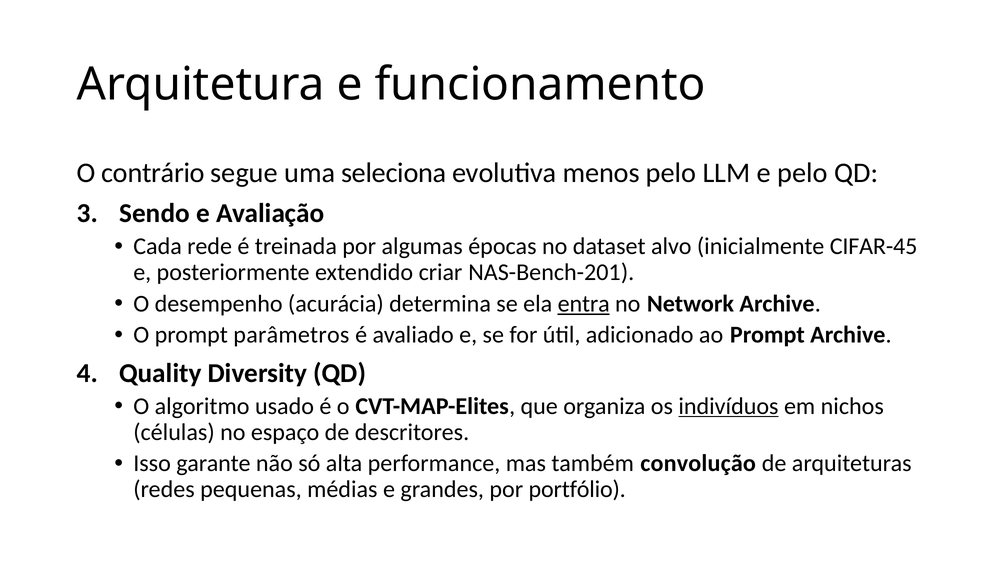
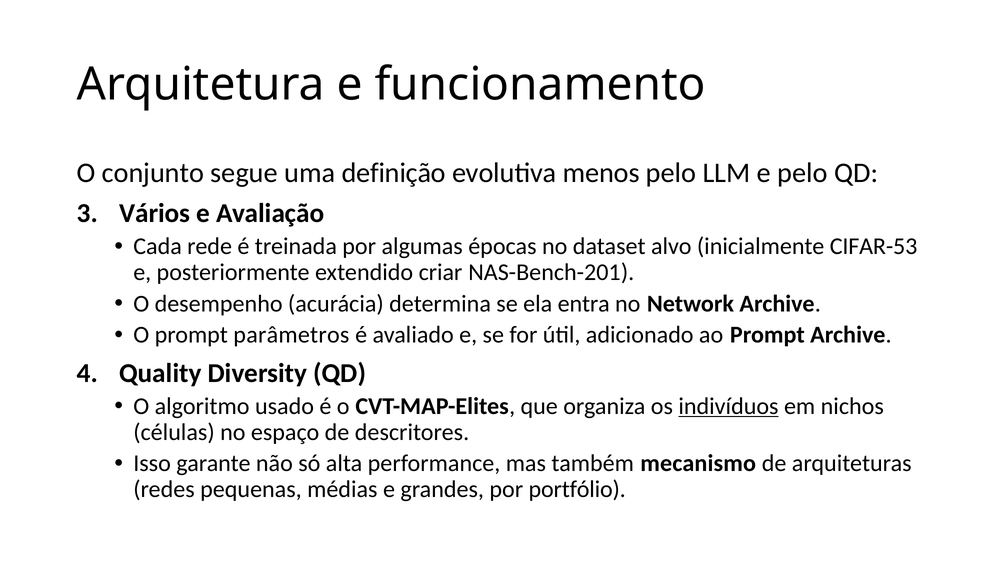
contrário: contrário -> conjunto
seleciona: seleciona -> definição
Sendo: Sendo -> Vários
CIFAR-45: CIFAR-45 -> CIFAR-53
entra underline: present -> none
convolução: convolução -> mecanismo
